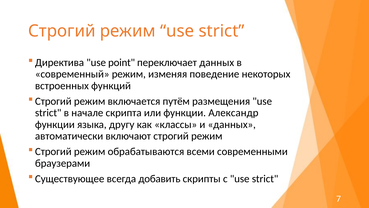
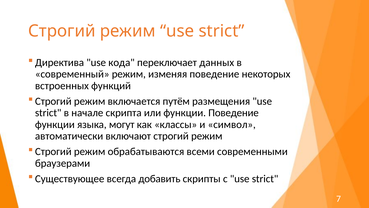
point: point -> кода
функции Александр: Александр -> Поведение
другу: другу -> могут
и данных: данных -> символ
